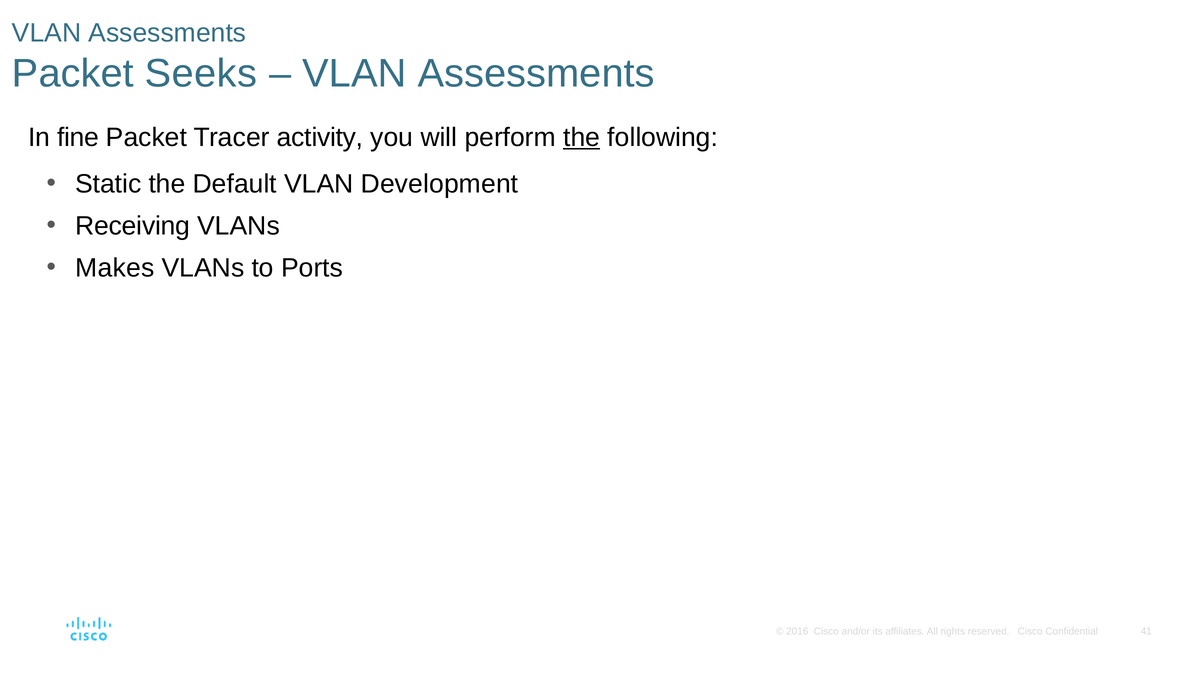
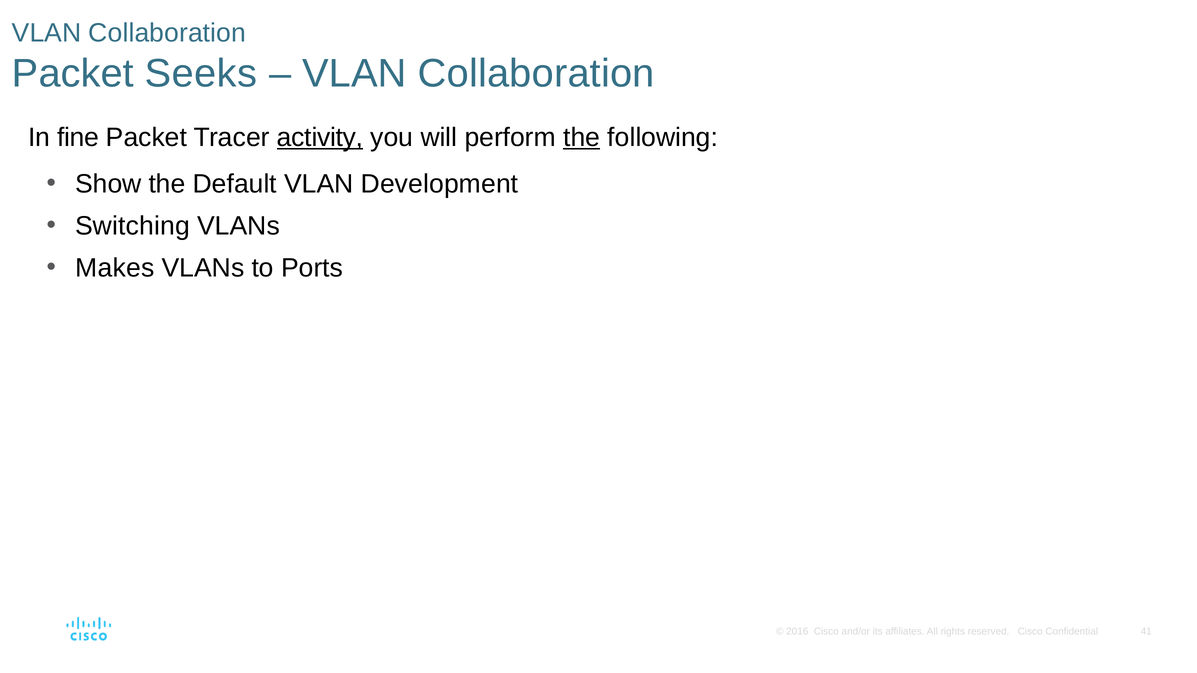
Assessments at (167, 33): Assessments -> Collaboration
Assessments at (536, 74): Assessments -> Collaboration
activity underline: none -> present
Static: Static -> Show
Receiving: Receiving -> Switching
